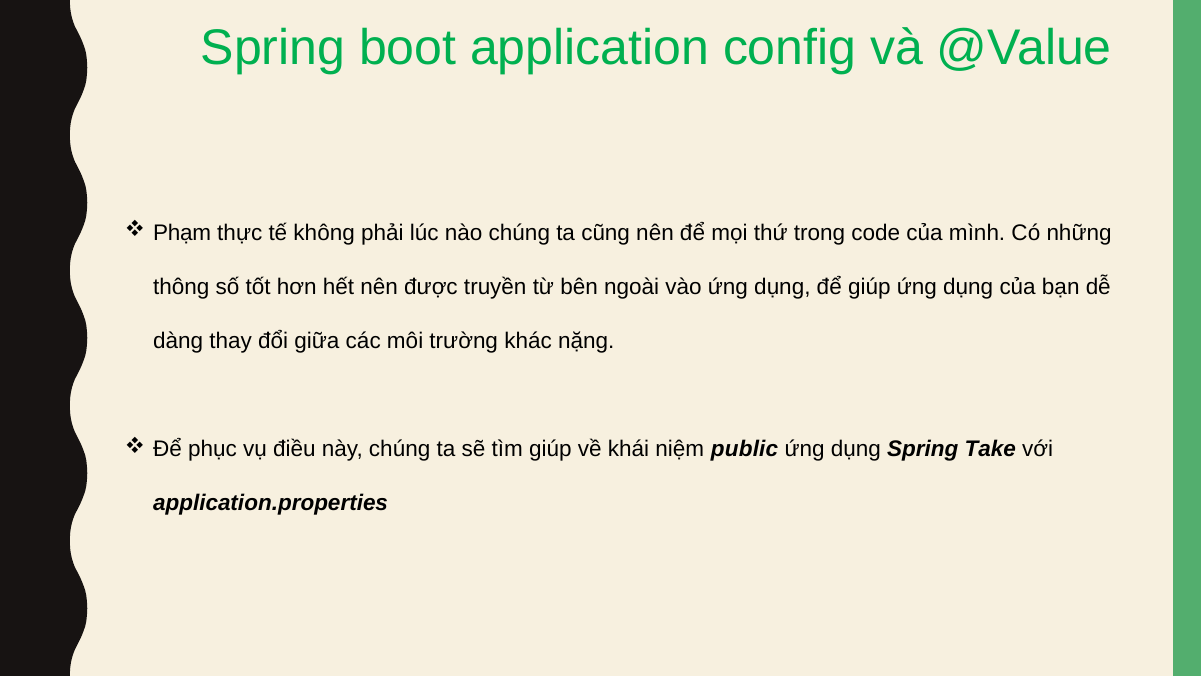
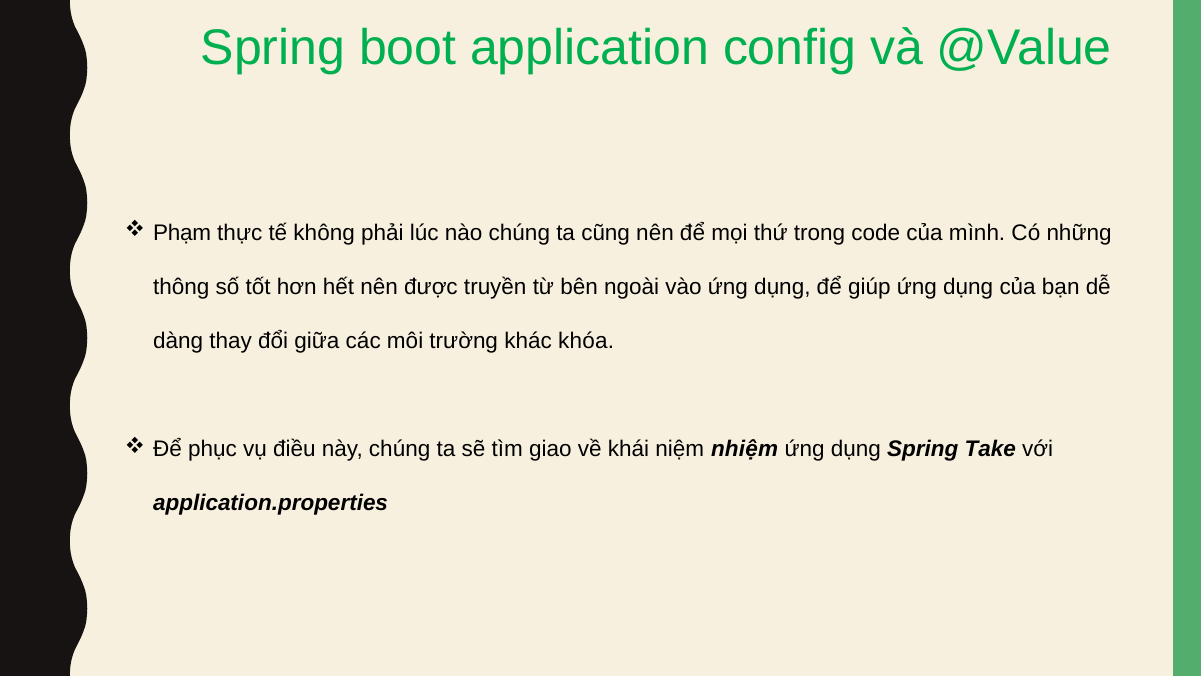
nặng: nặng -> khóa
tìm giúp: giúp -> giao
public: public -> nhiệm
